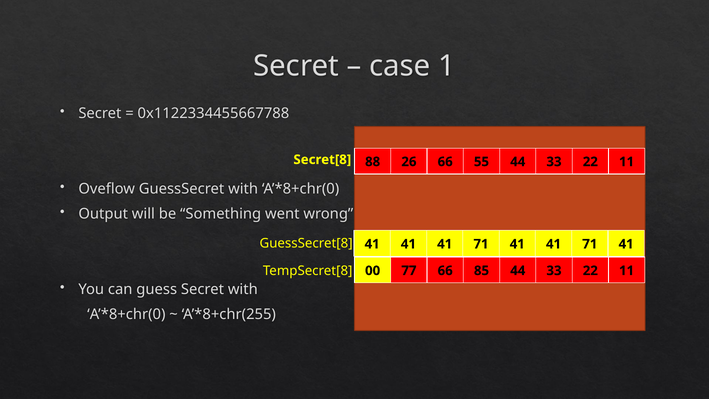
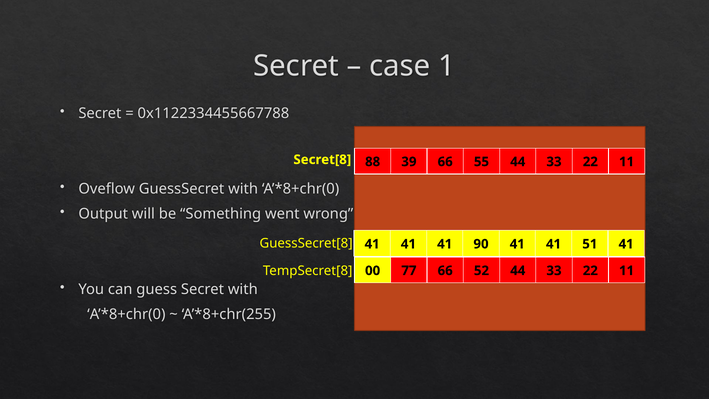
26: 26 -> 39
41 41 41 71: 71 -> 90
71 at (590, 244): 71 -> 51
85: 85 -> 52
